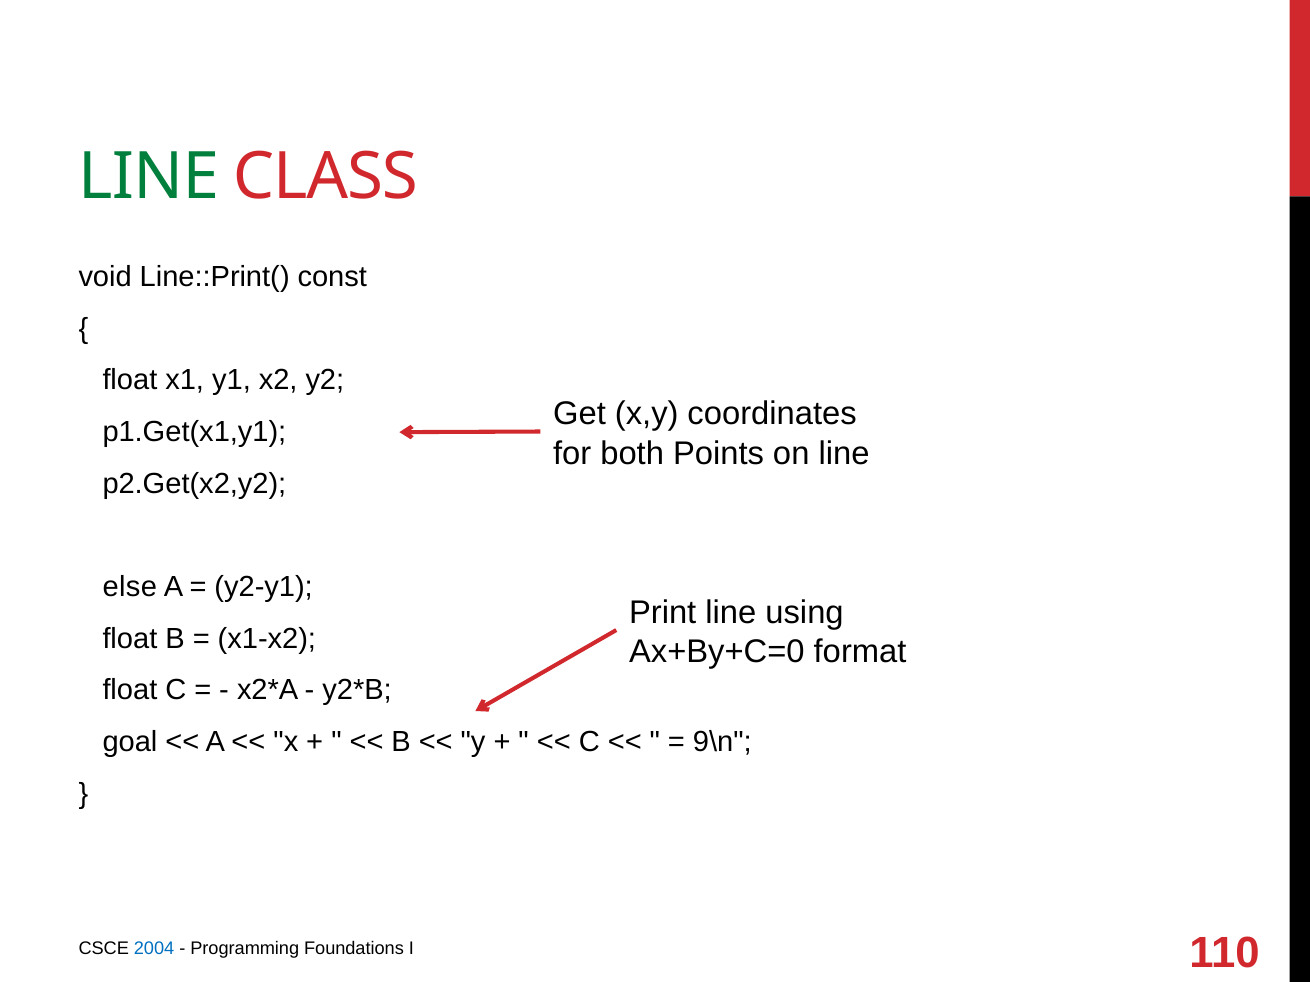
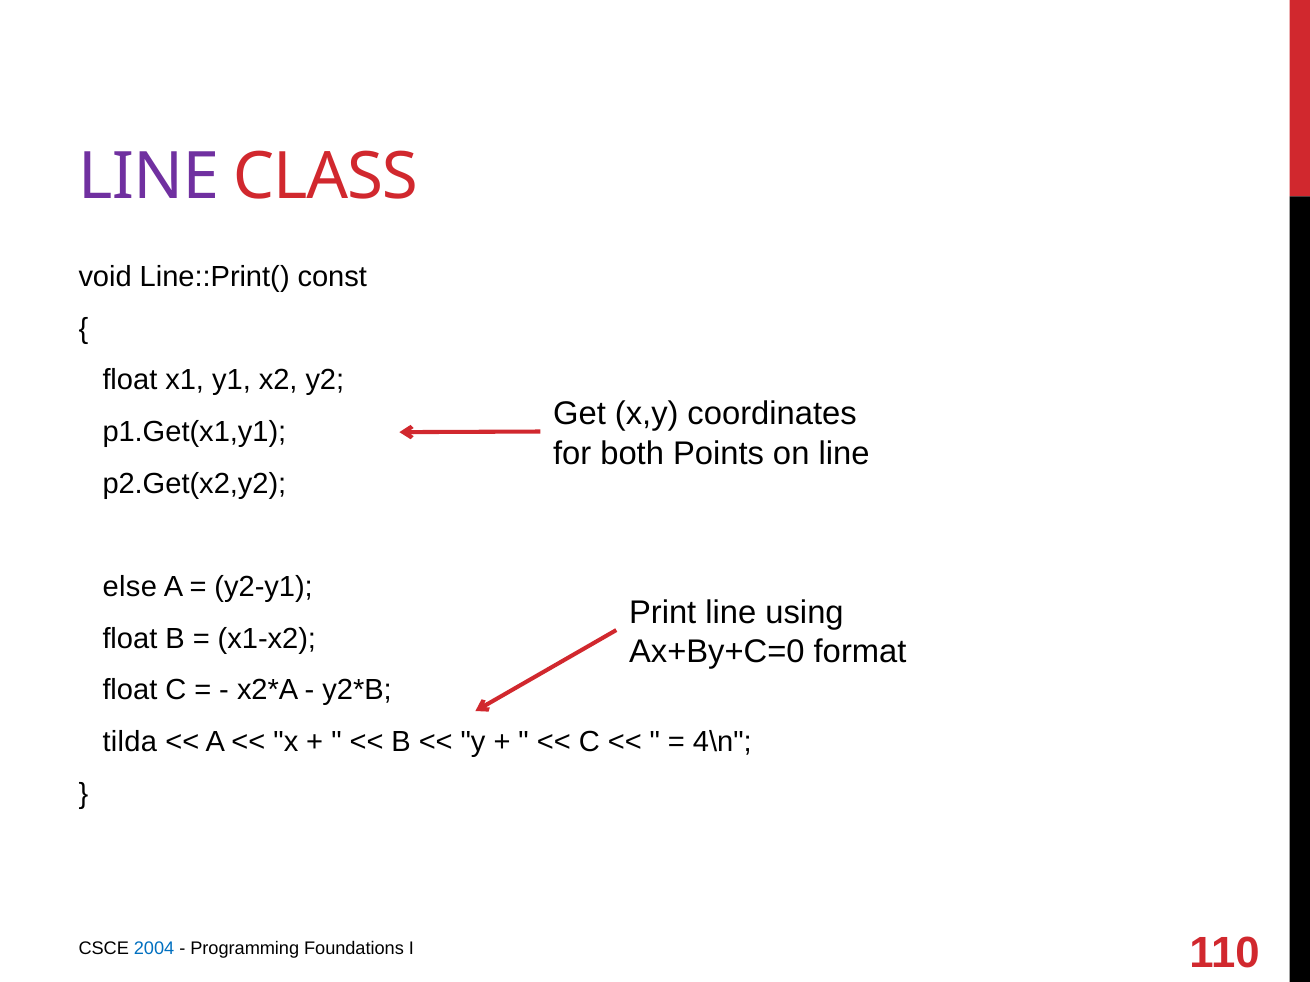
LINE at (149, 177) colour: green -> purple
goal: goal -> tilda
9\n: 9\n -> 4\n
